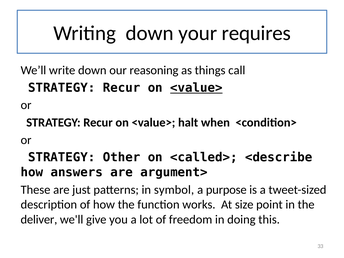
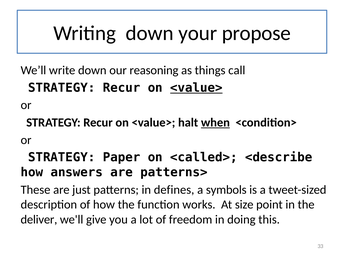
requires: requires -> propose
when underline: none -> present
Other: Other -> Paper
argument>: argument> -> patterns>
symbol: symbol -> defines
purpose: purpose -> symbols
